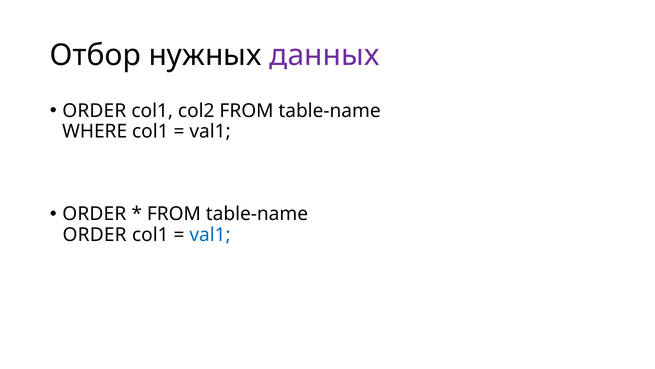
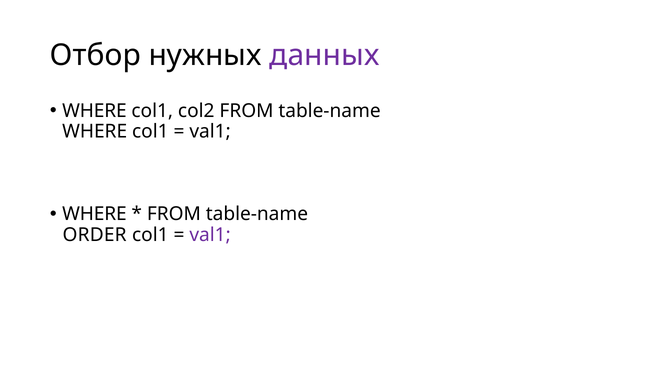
ORDER at (94, 111): ORDER -> WHERE
ORDER at (94, 214): ORDER -> WHERE
val1 at (210, 234) colour: blue -> purple
